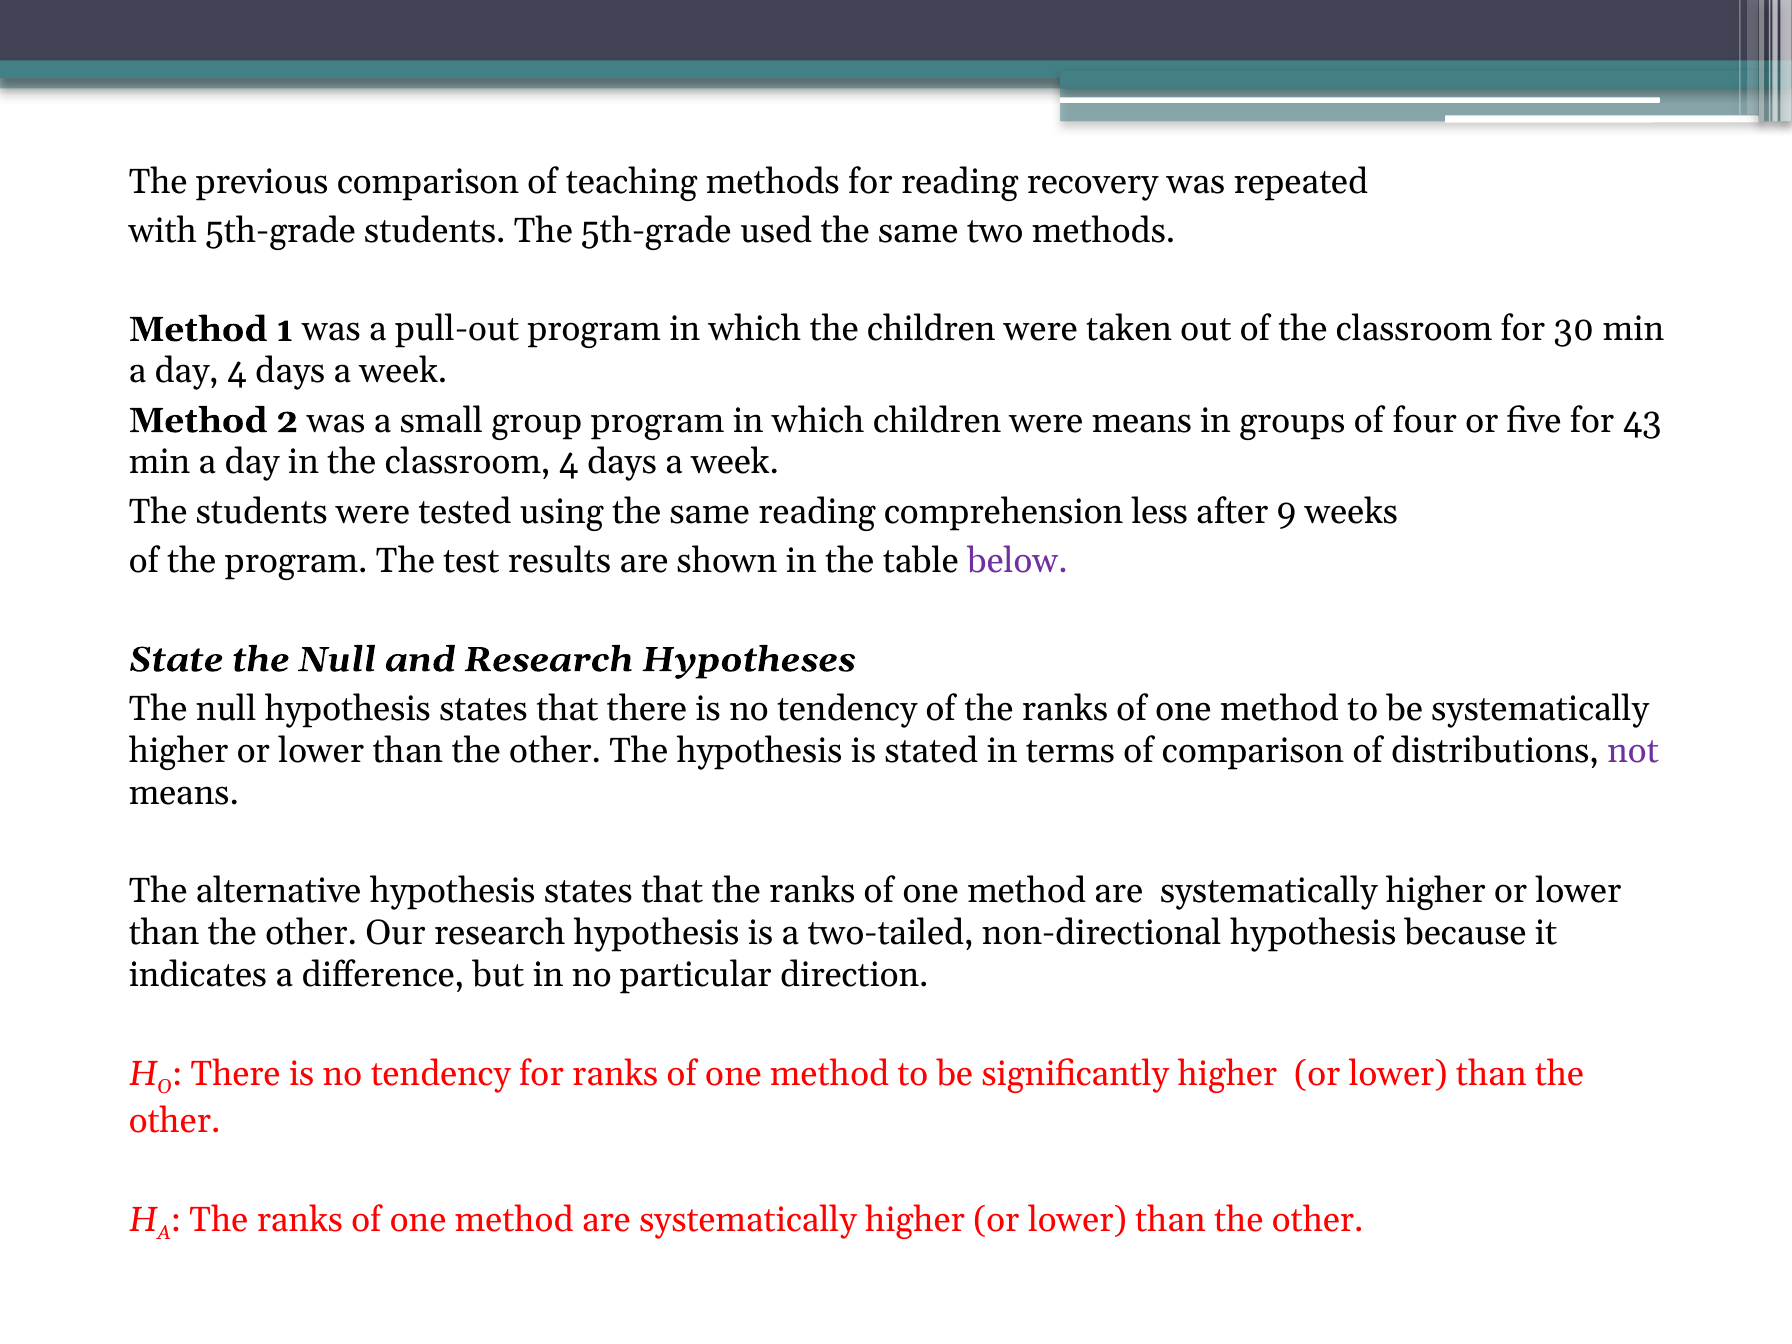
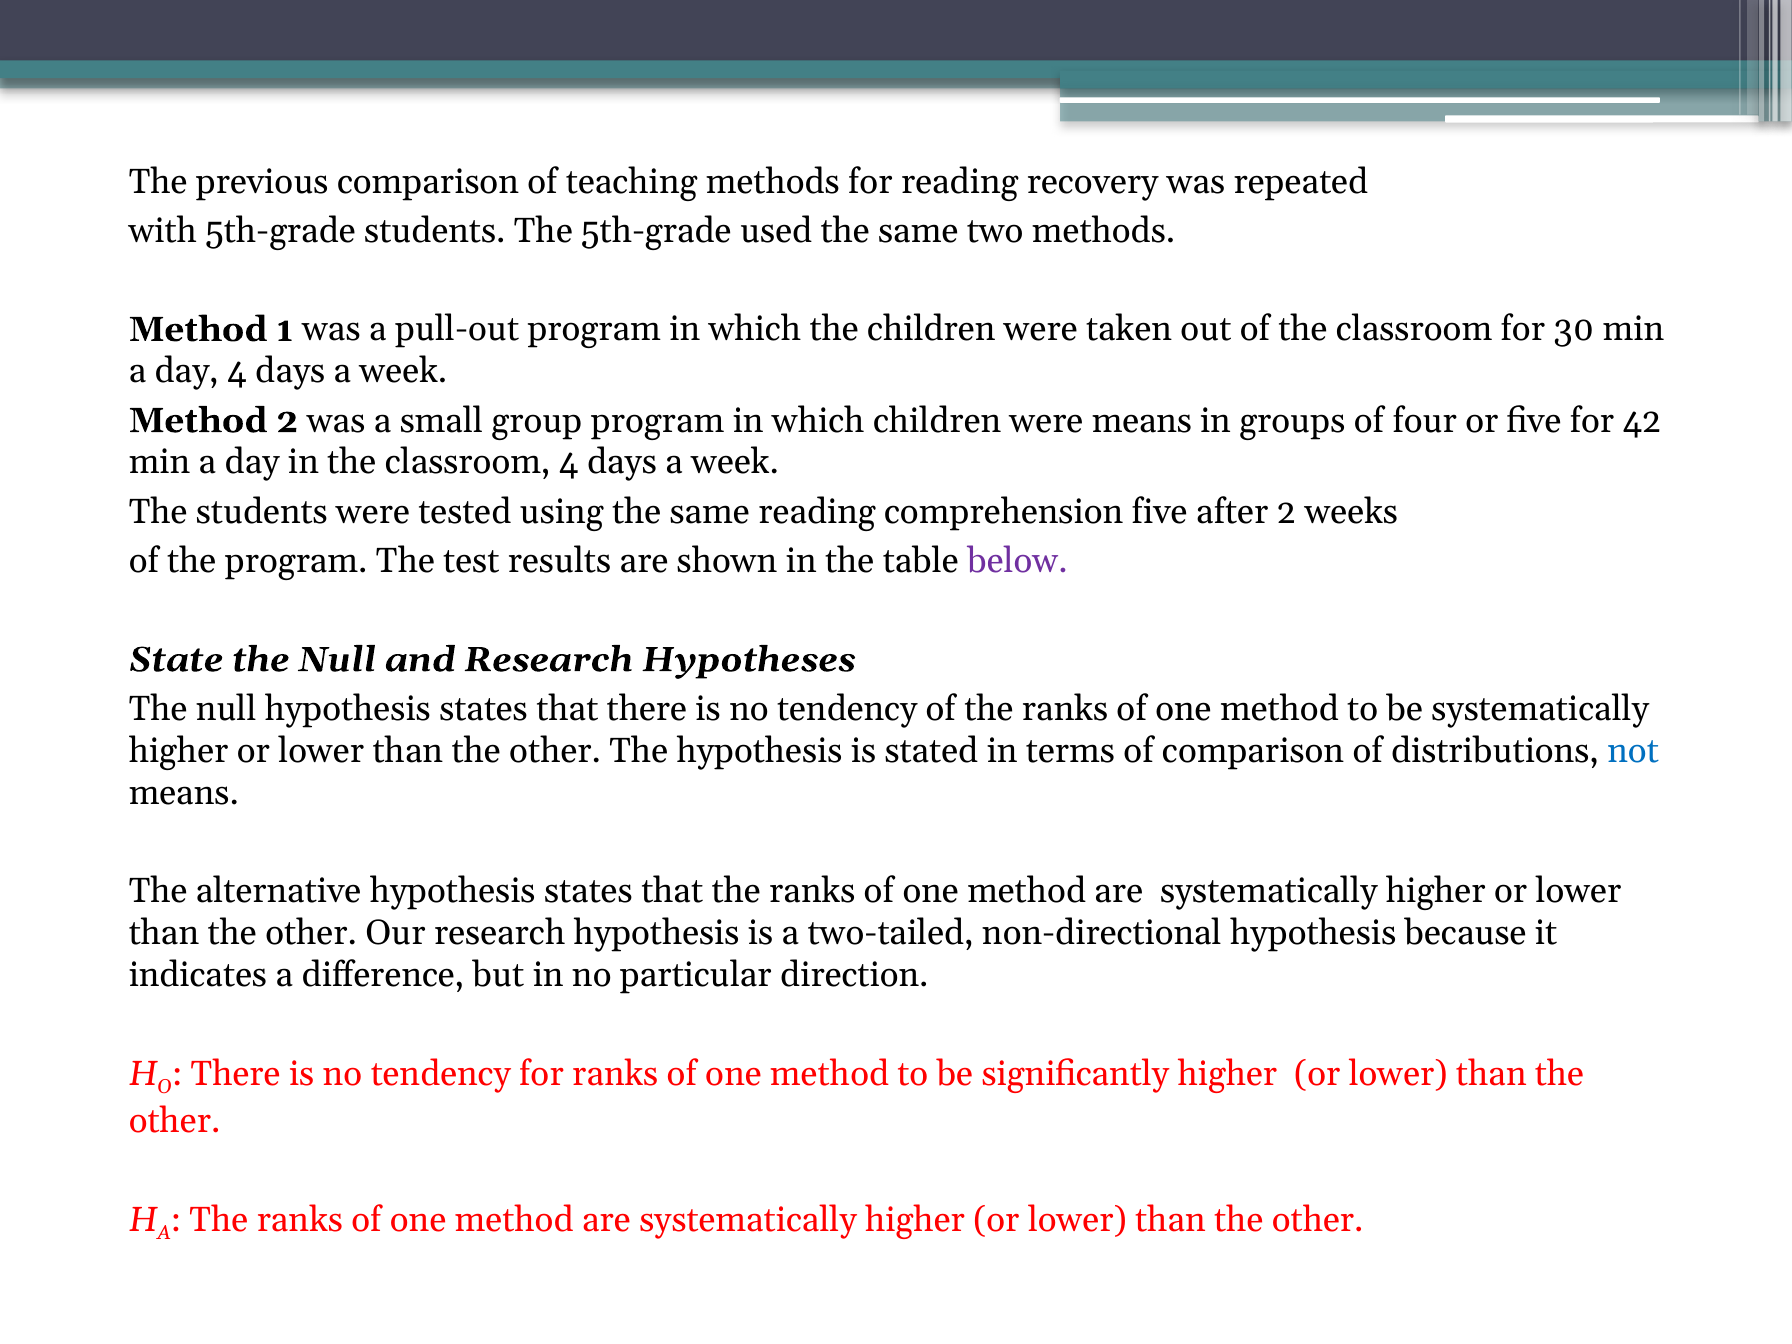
43: 43 -> 42
comprehension less: less -> five
after 9: 9 -> 2
not colour: purple -> blue
